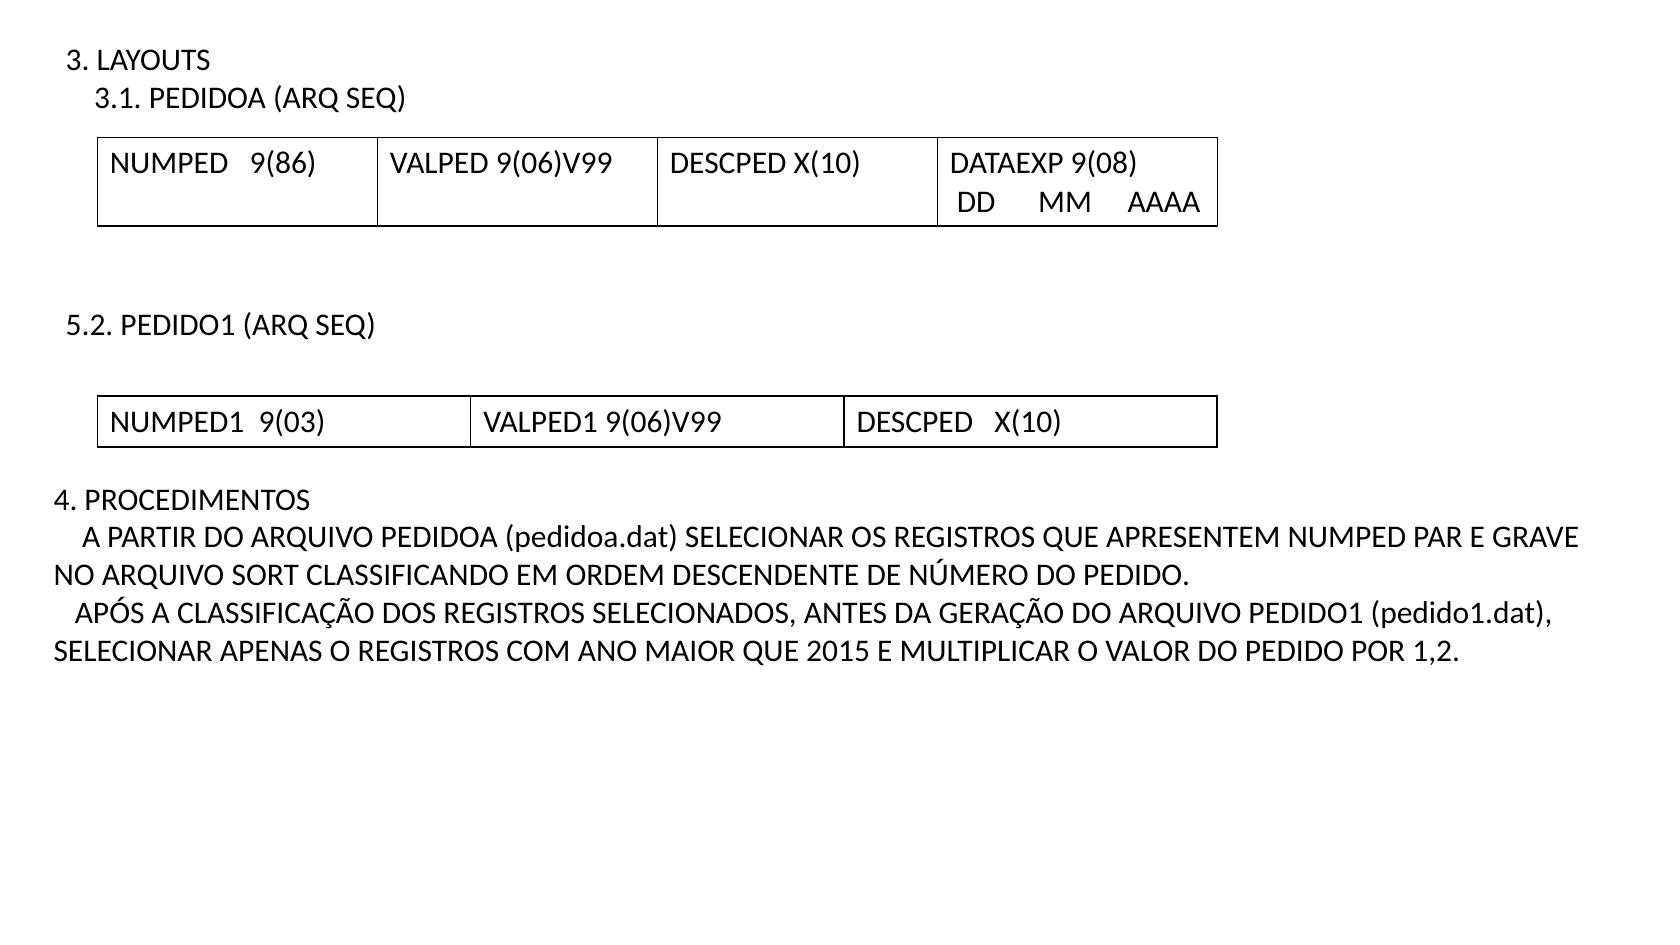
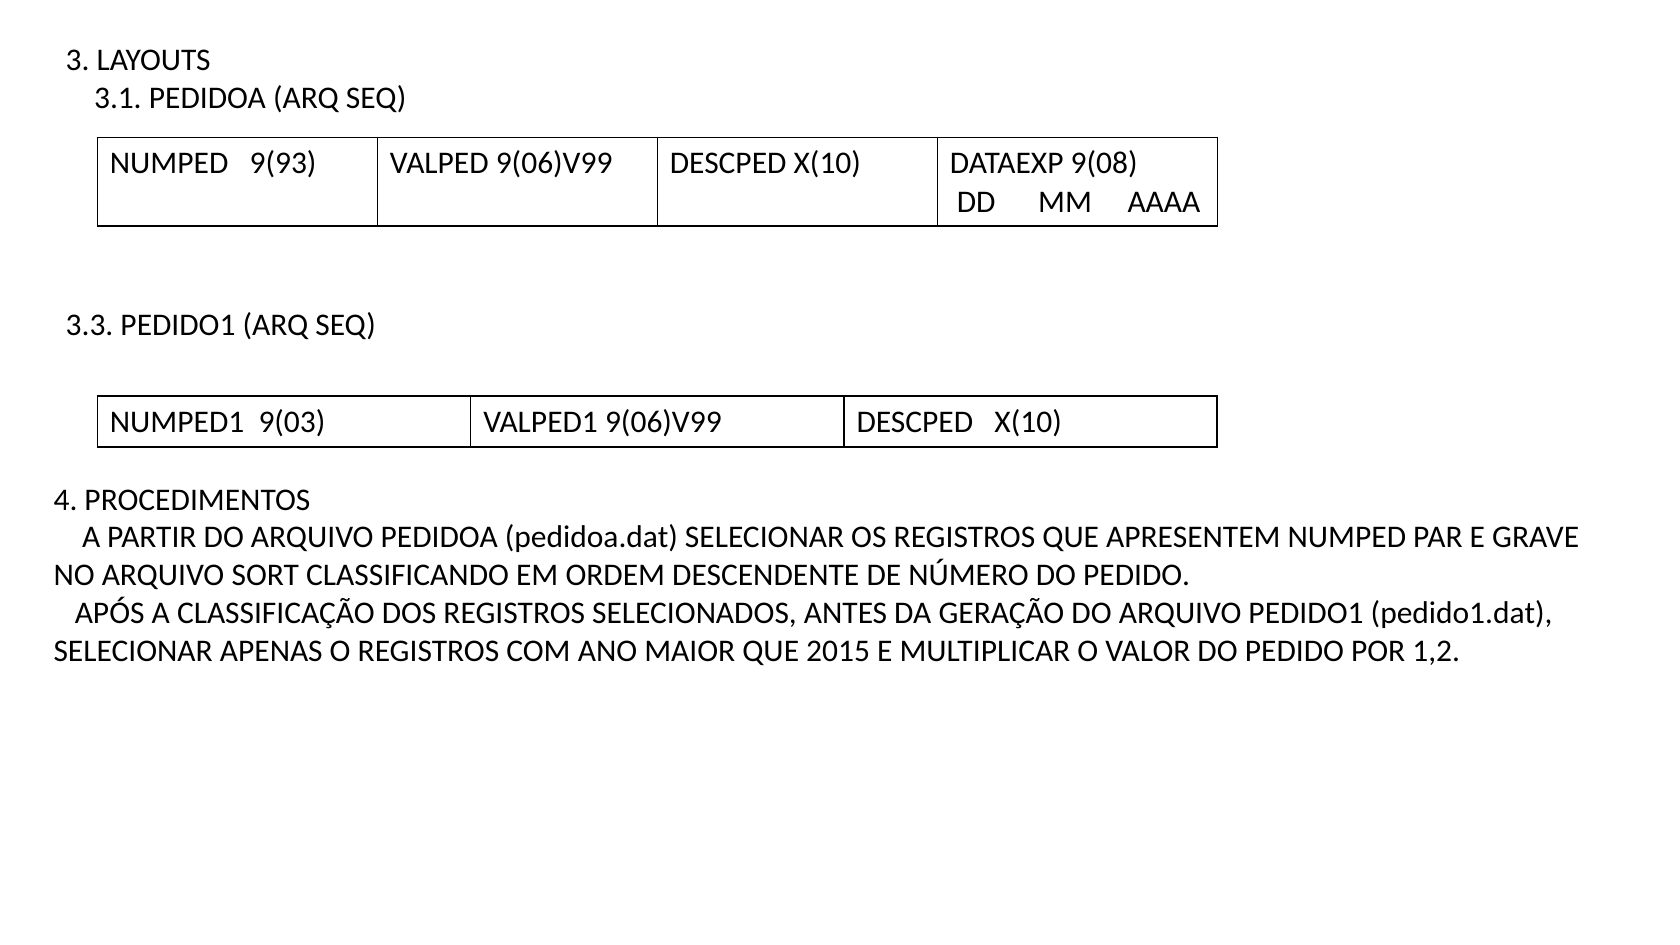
9(86: 9(86 -> 9(93
5.2: 5.2 -> 3.3
